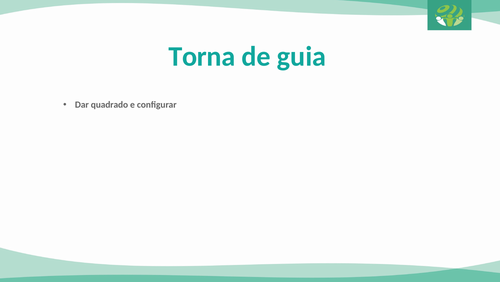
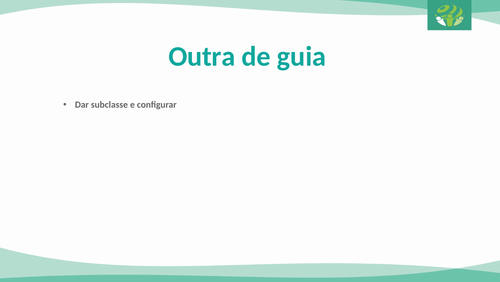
Torna: Torna -> Outra
quadrado: quadrado -> subclasse
